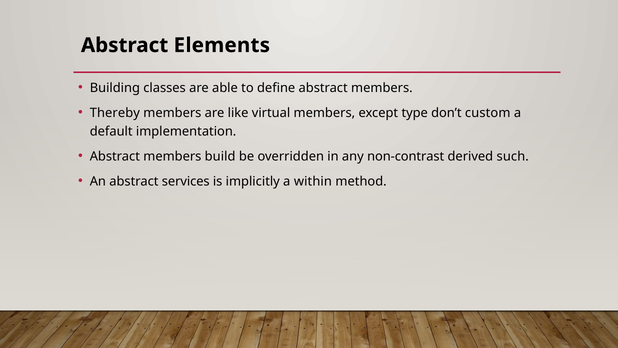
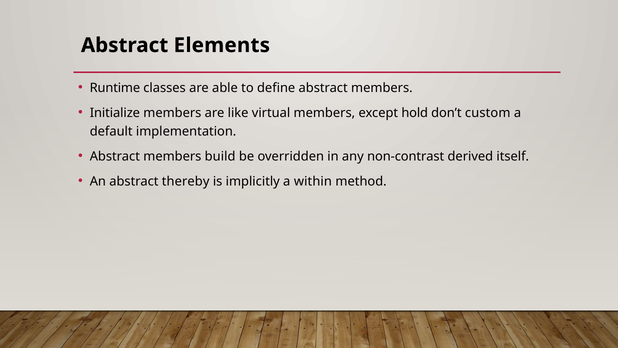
Building: Building -> Runtime
Thereby: Thereby -> Initialize
type: type -> hold
such: such -> itself
services: services -> thereby
